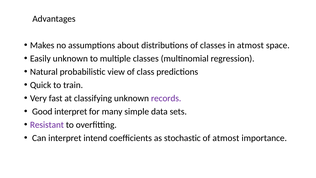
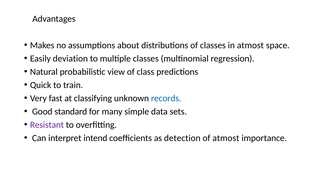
Easily unknown: unknown -> deviation
records colour: purple -> blue
Good interpret: interpret -> standard
stochastic: stochastic -> detection
